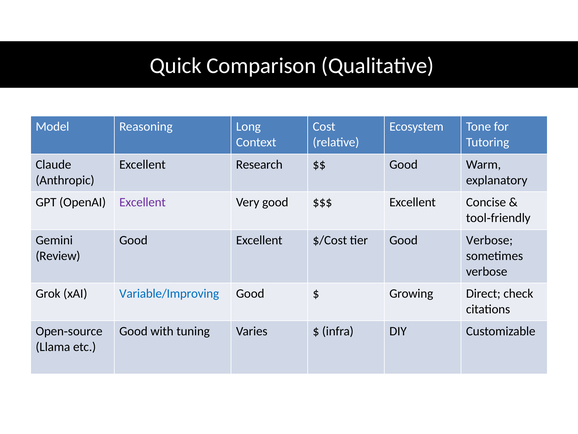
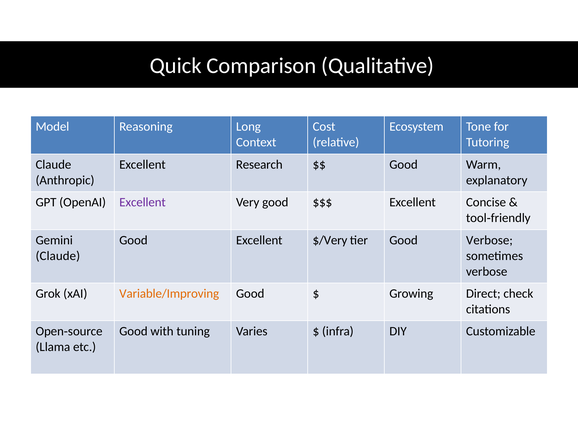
$/Cost: $/Cost -> $/Very
Review at (58, 256): Review -> Claude
Variable/Improving colour: blue -> orange
